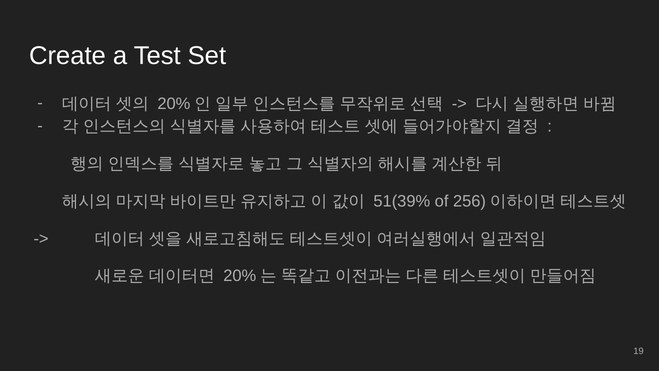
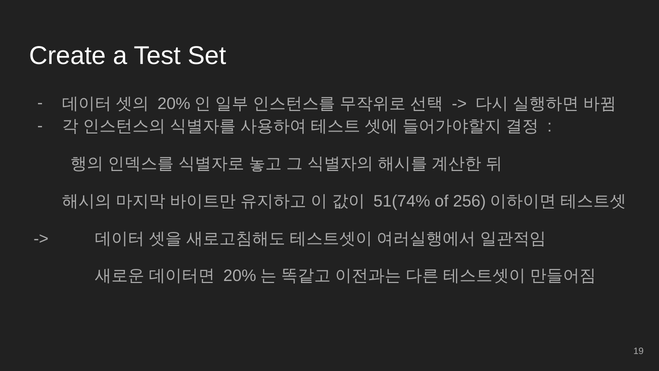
51(39%: 51(39% -> 51(74%
